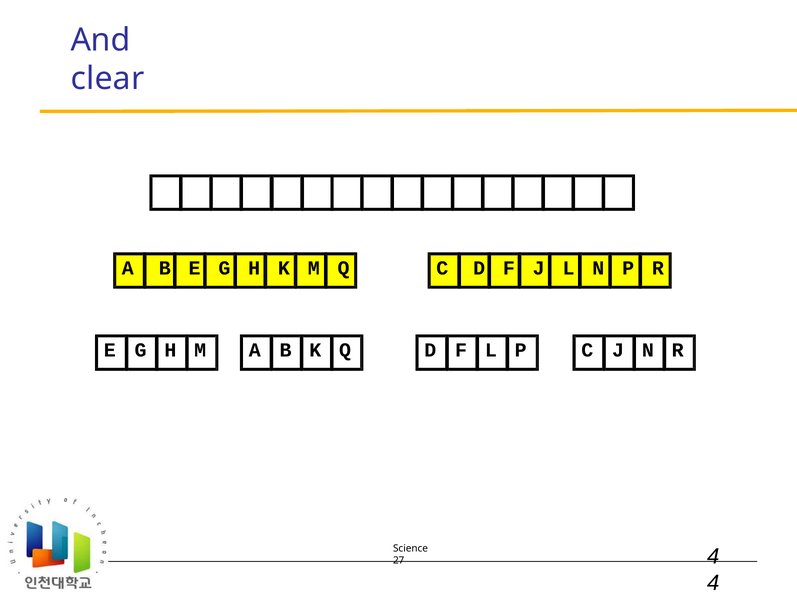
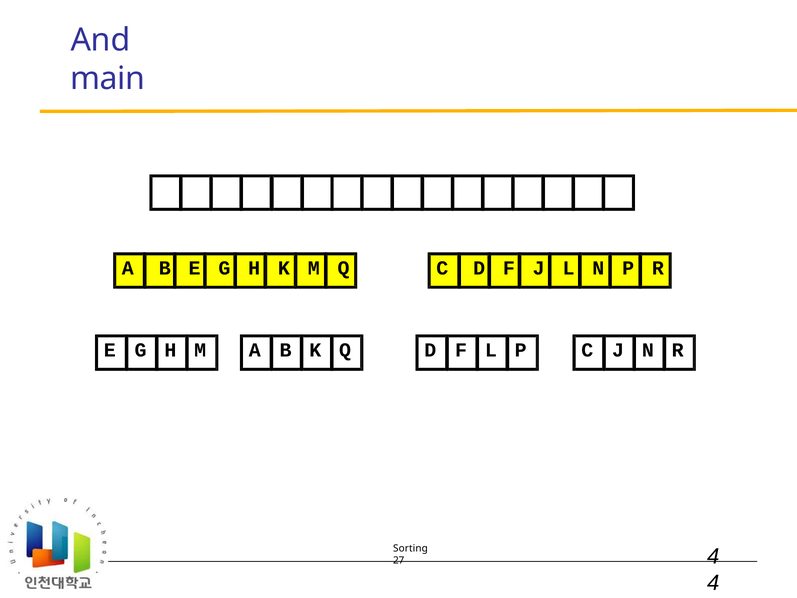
clear: clear -> main
Science: Science -> Sorting
